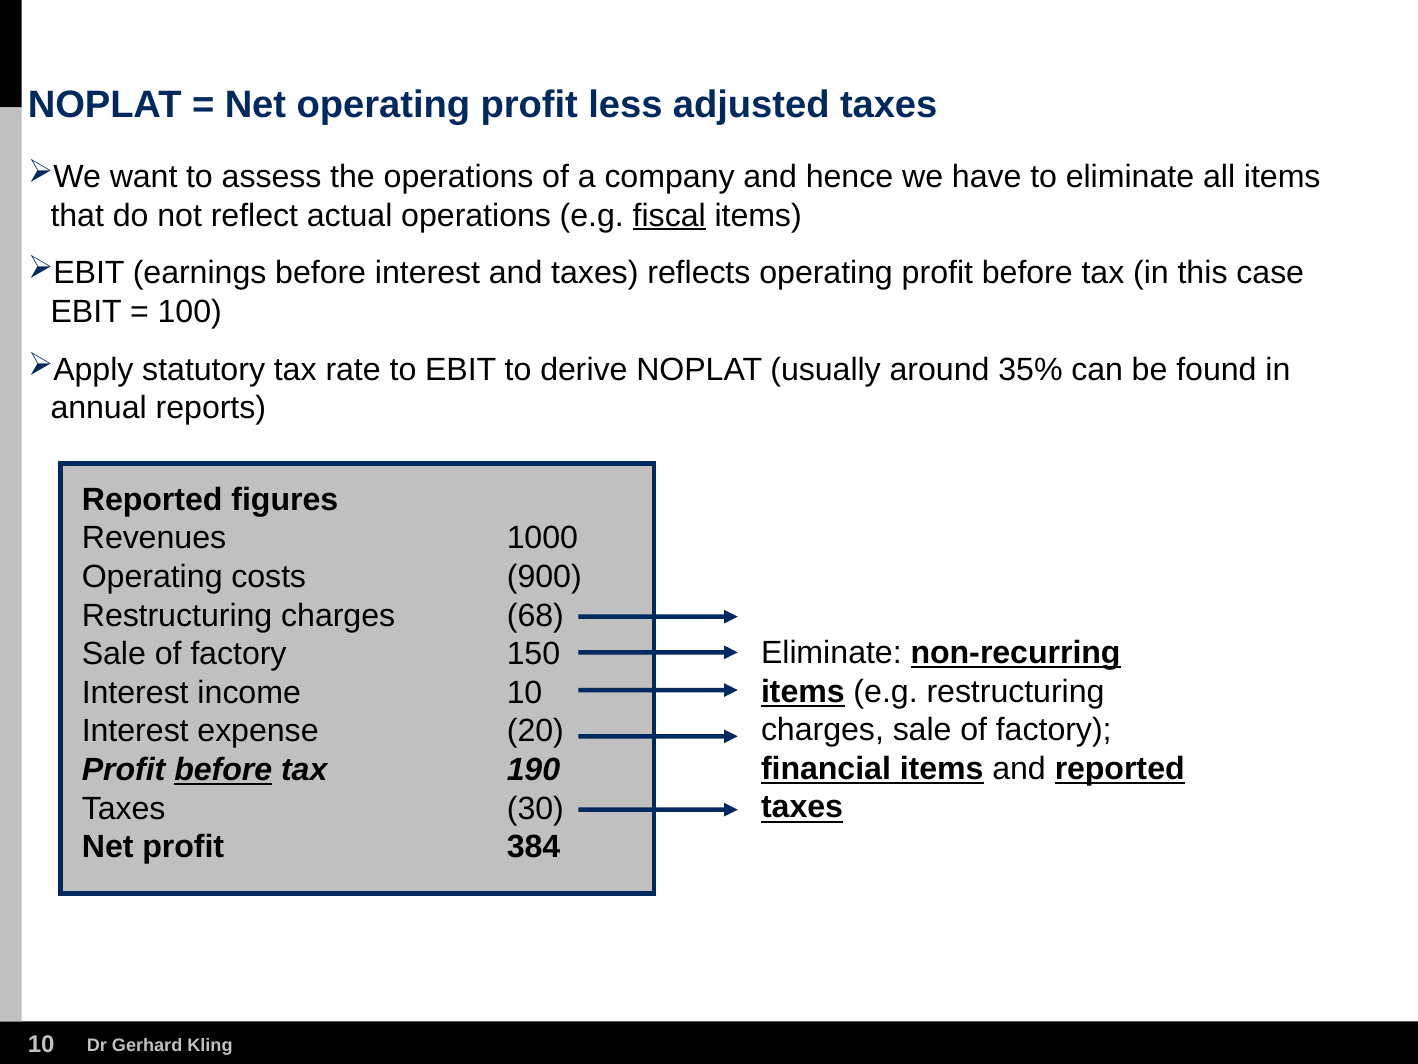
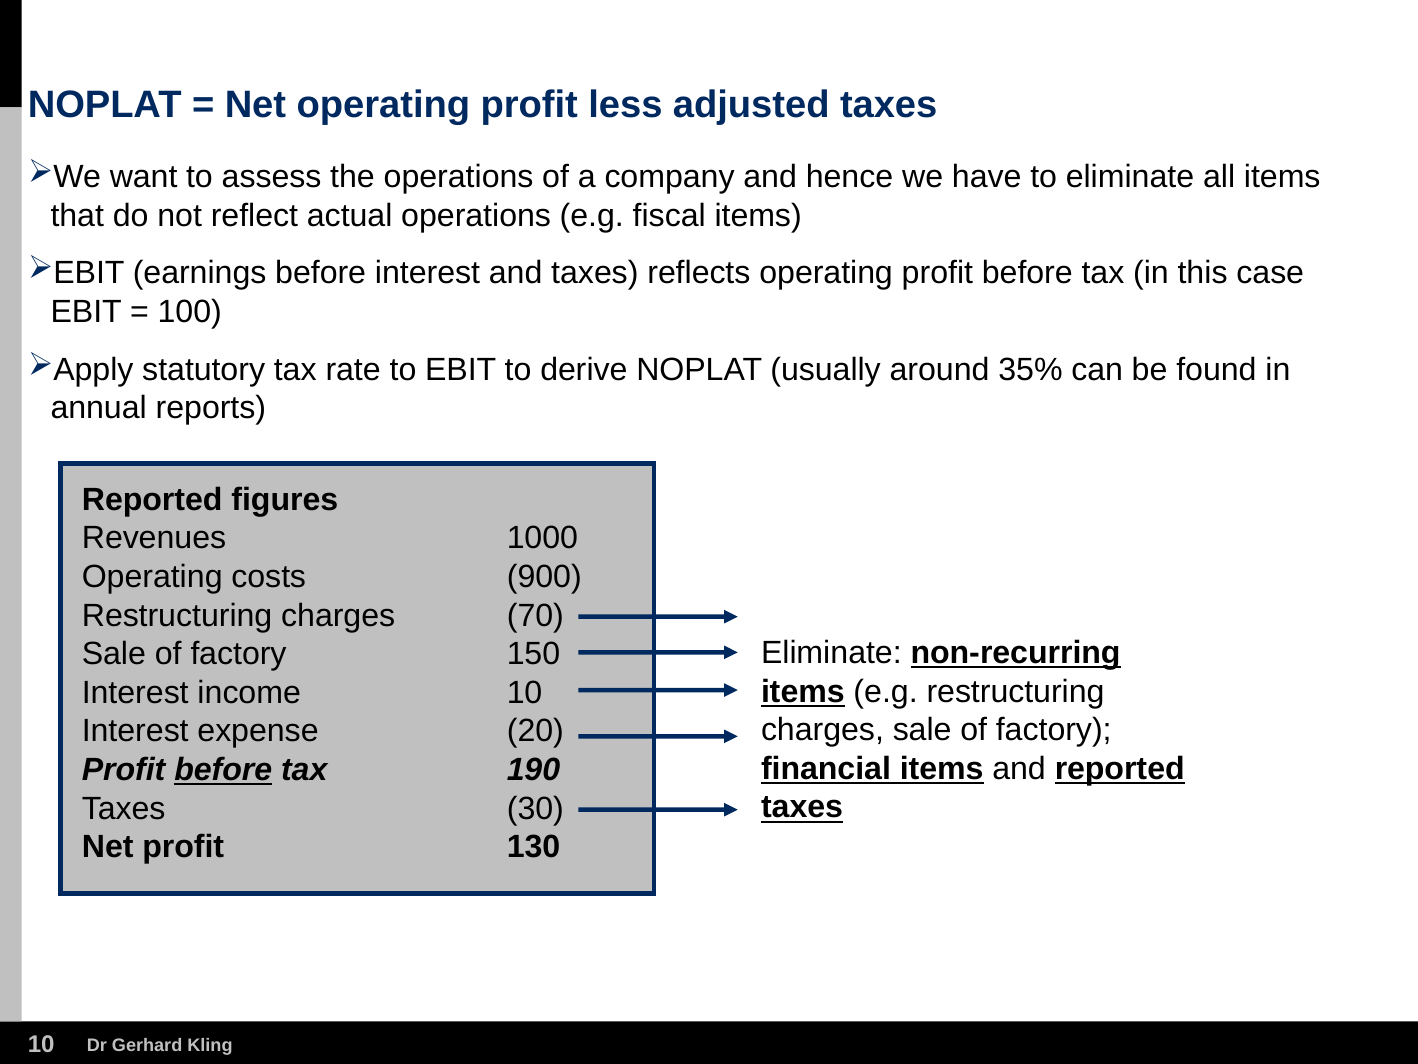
fiscal underline: present -> none
68: 68 -> 70
384: 384 -> 130
